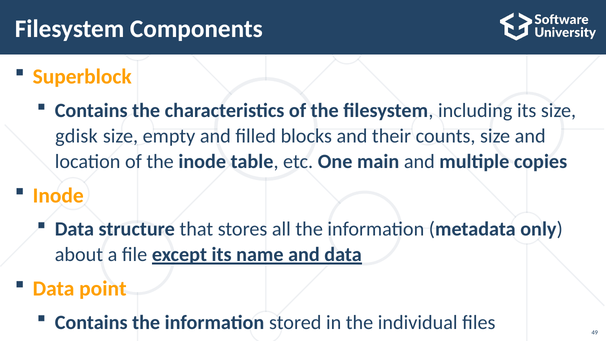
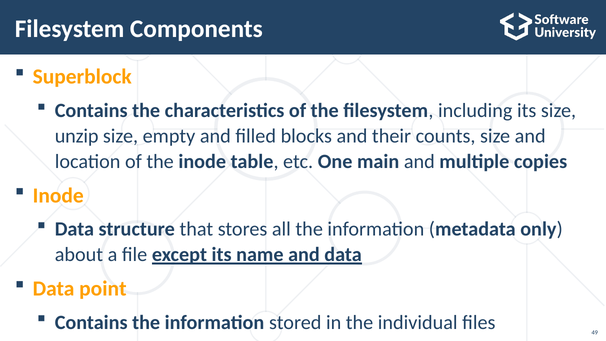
gdisk: gdisk -> unzip
